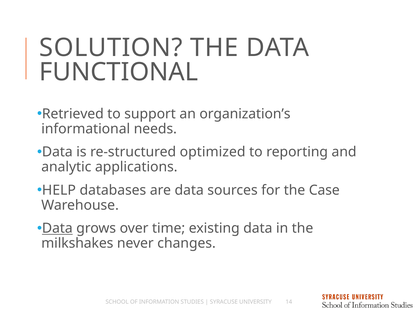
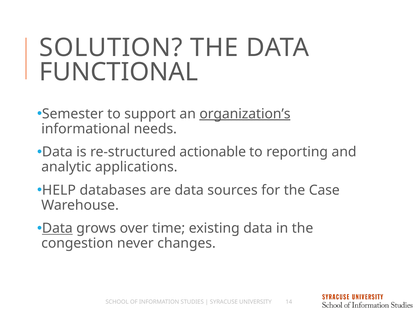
Retrieved: Retrieved -> Semester
organization’s underline: none -> present
optimized: optimized -> actionable
milkshakes: milkshakes -> congestion
